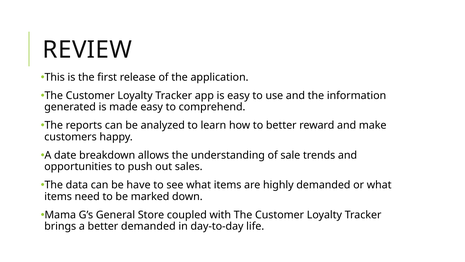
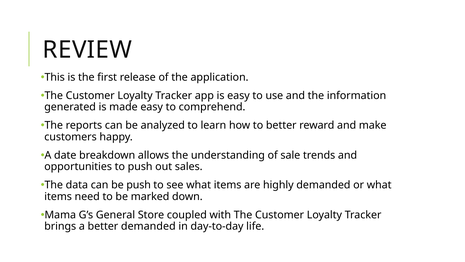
be have: have -> push
